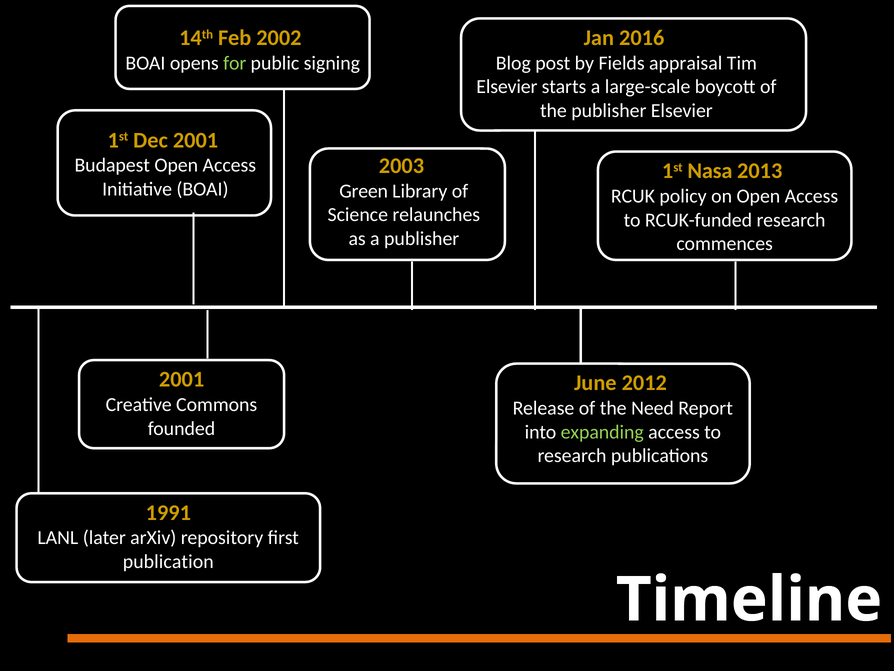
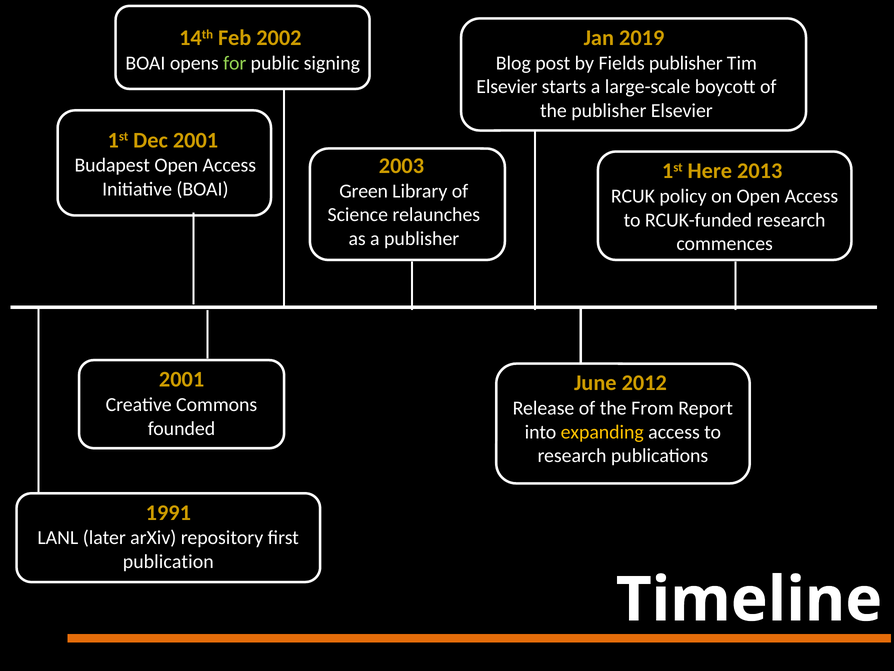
2016: 2016 -> 2019
Fields appraisal: appraisal -> publisher
Nasa: Nasa -> Here
Need: Need -> From
expanding colour: light green -> yellow
